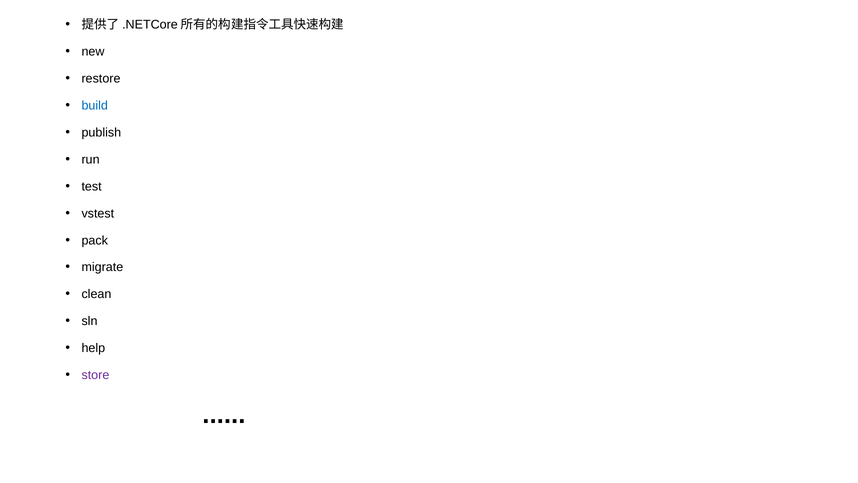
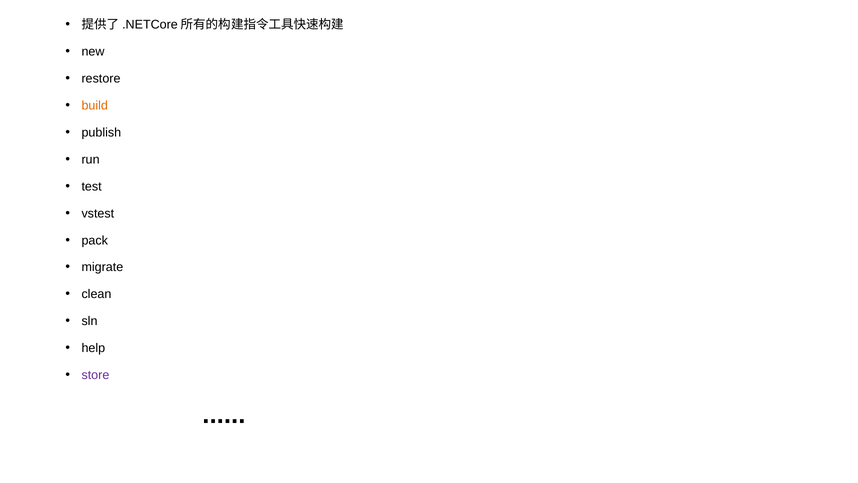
build colour: blue -> orange
